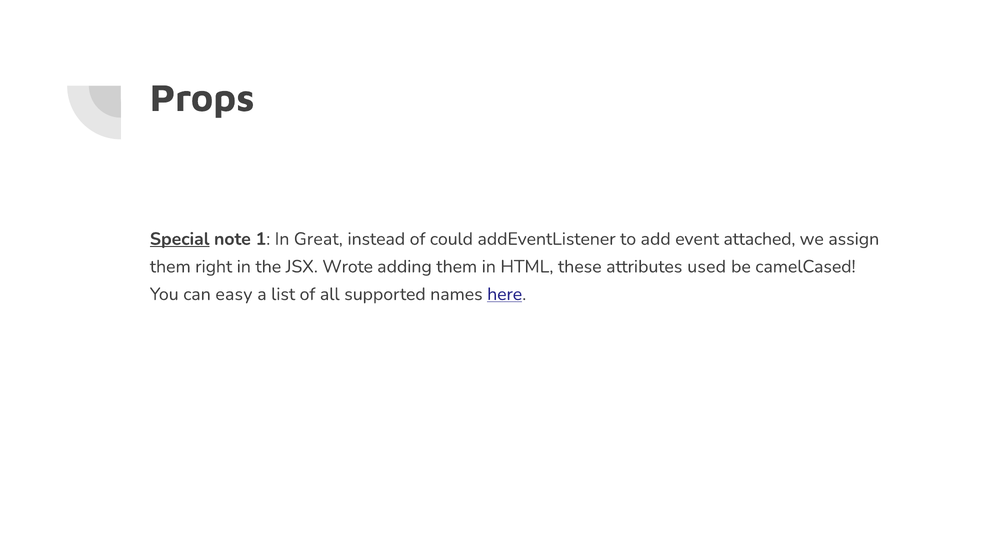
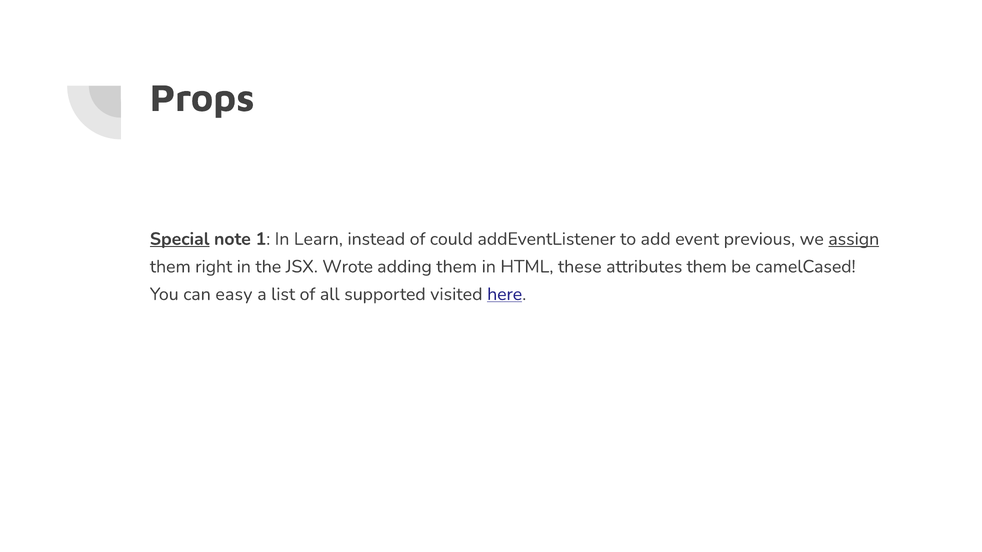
Great: Great -> Learn
attached: attached -> previous
assign underline: none -> present
attributes used: used -> them
names: names -> visited
